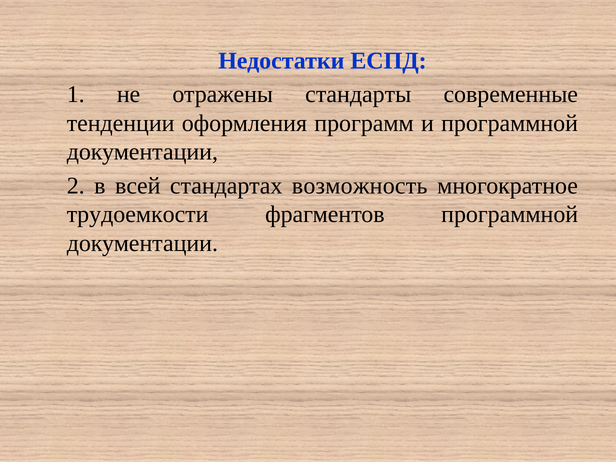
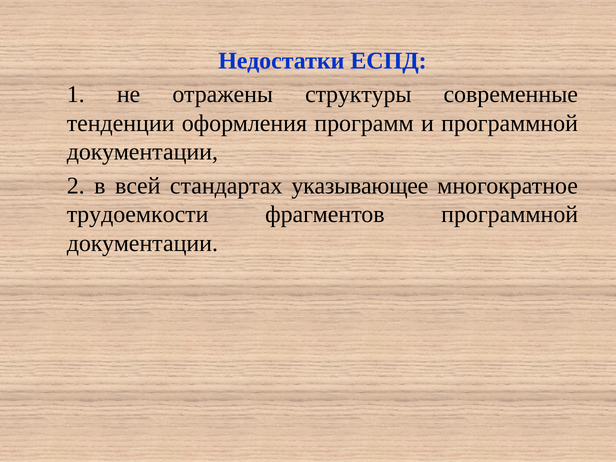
стандарты: стандарты -> структуры
возможность: возможность -> указывающее
